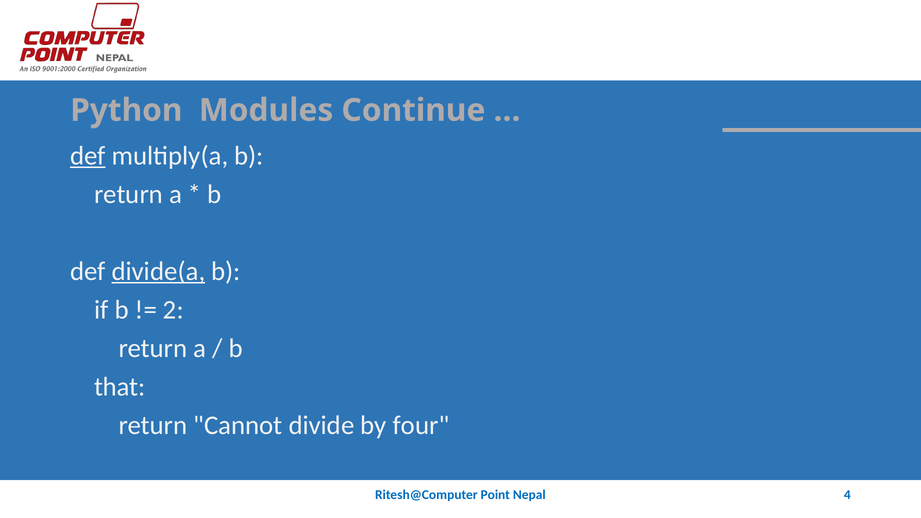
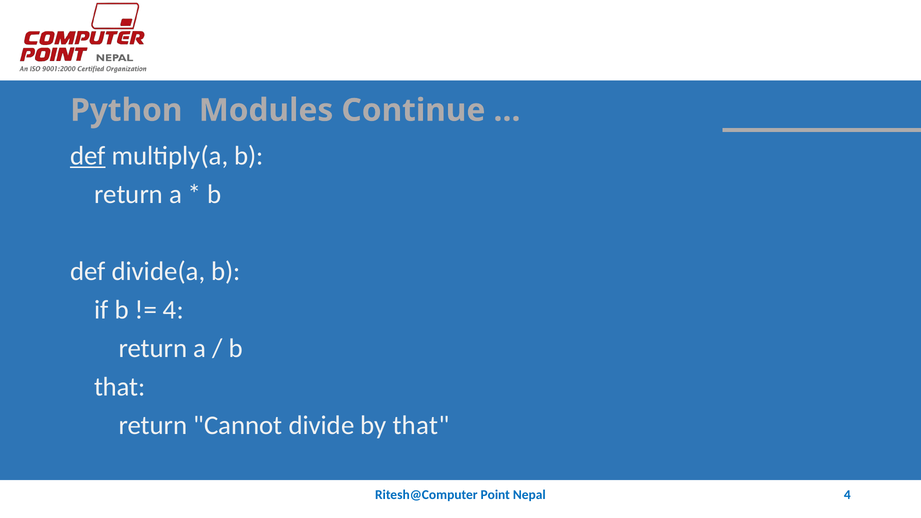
divide(a underline: present -> none
2 at (173, 310): 2 -> 4
by four: four -> that
